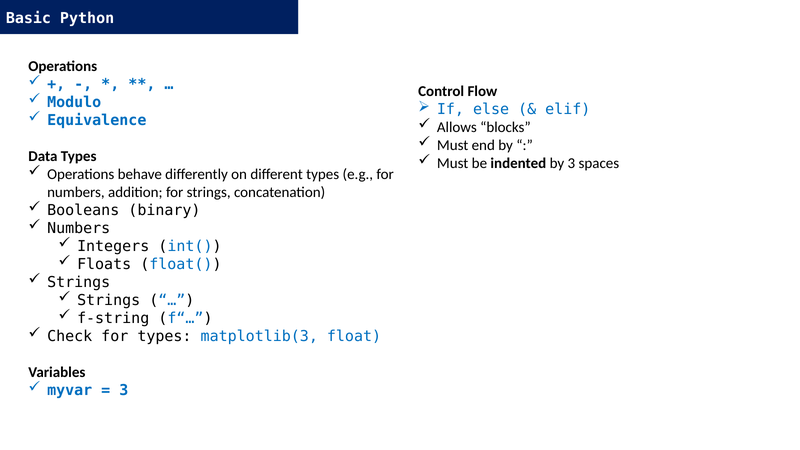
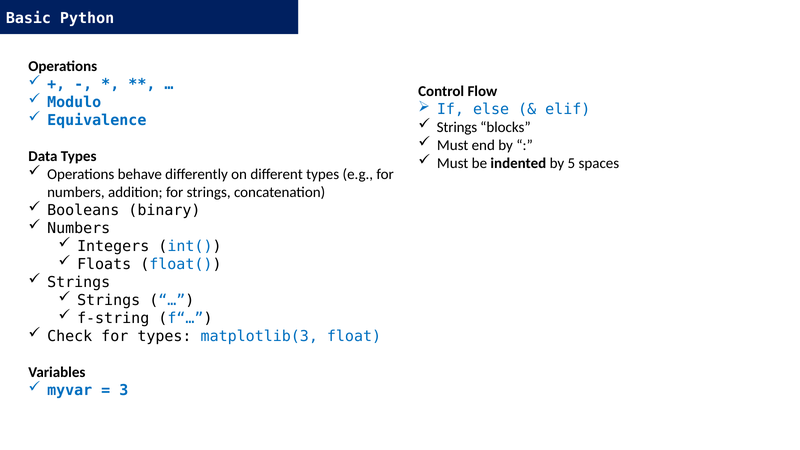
Allows at (457, 127): Allows -> Strings
by 3: 3 -> 5
